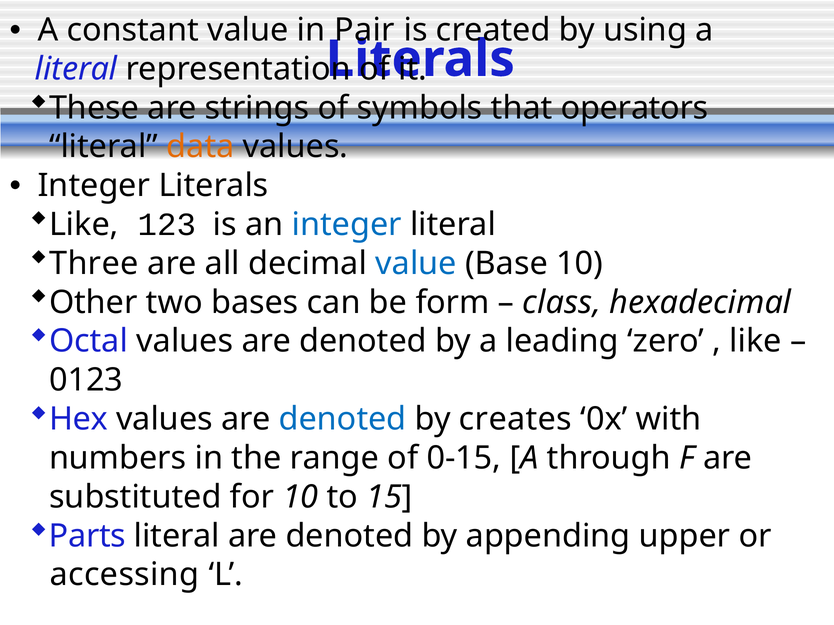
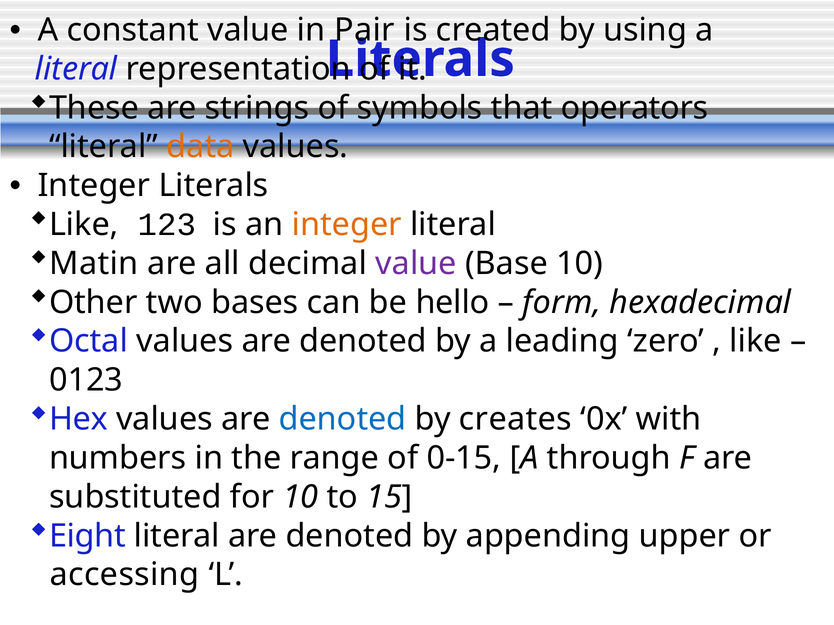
integer at (347, 225) colour: blue -> orange
Three: Three -> Matin
value at (416, 264) colour: blue -> purple
form: form -> hello
class: class -> form
Parts: Parts -> Eight
